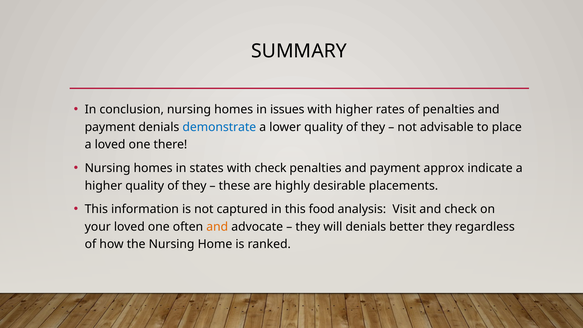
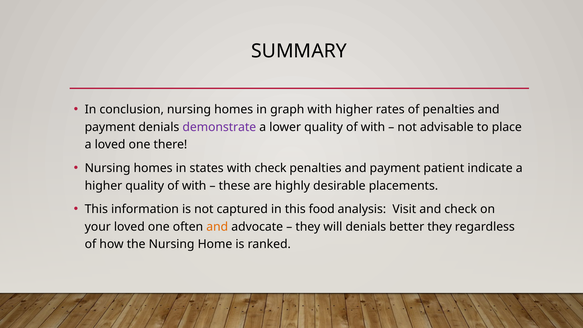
issues: issues -> graph
demonstrate colour: blue -> purple
lower quality of they: they -> with
approx: approx -> patient
higher quality of they: they -> with
